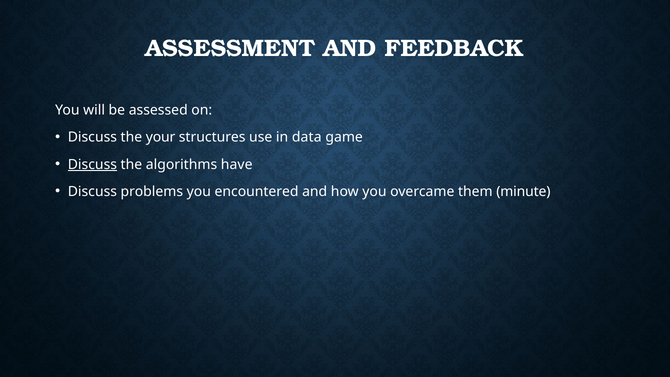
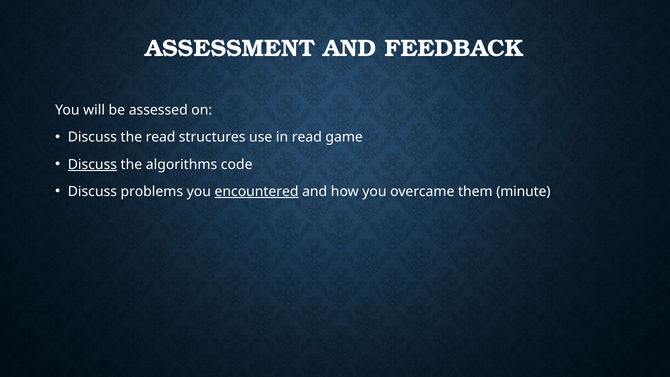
the your: your -> read
in data: data -> read
have: have -> code
encountered underline: none -> present
